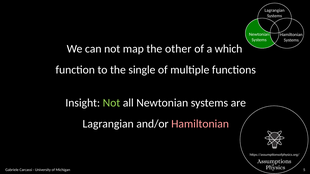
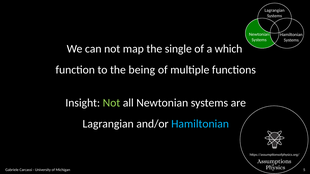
other: other -> single
single: single -> being
Hamiltonian at (200, 124) colour: pink -> light blue
